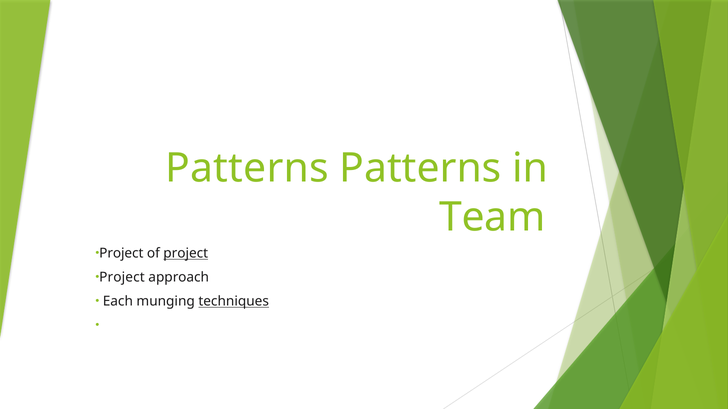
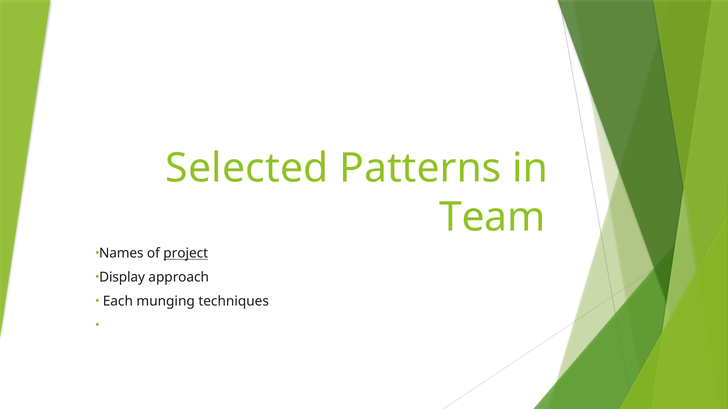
Patterns at (247, 168): Patterns -> Selected
Project at (121, 254): Project -> Names
Project at (122, 278): Project -> Display
techniques underline: present -> none
